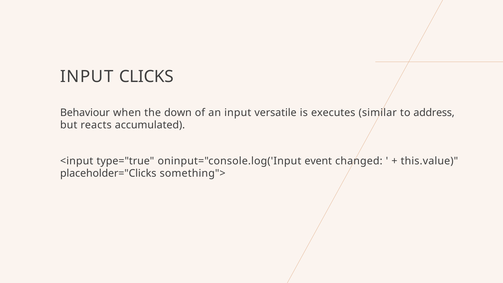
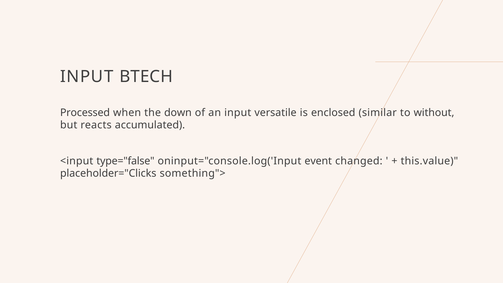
CLICKS: CLICKS -> BTECH
Behaviour: Behaviour -> Processed
executes: executes -> enclosed
address: address -> without
type="true: type="true -> type="false
